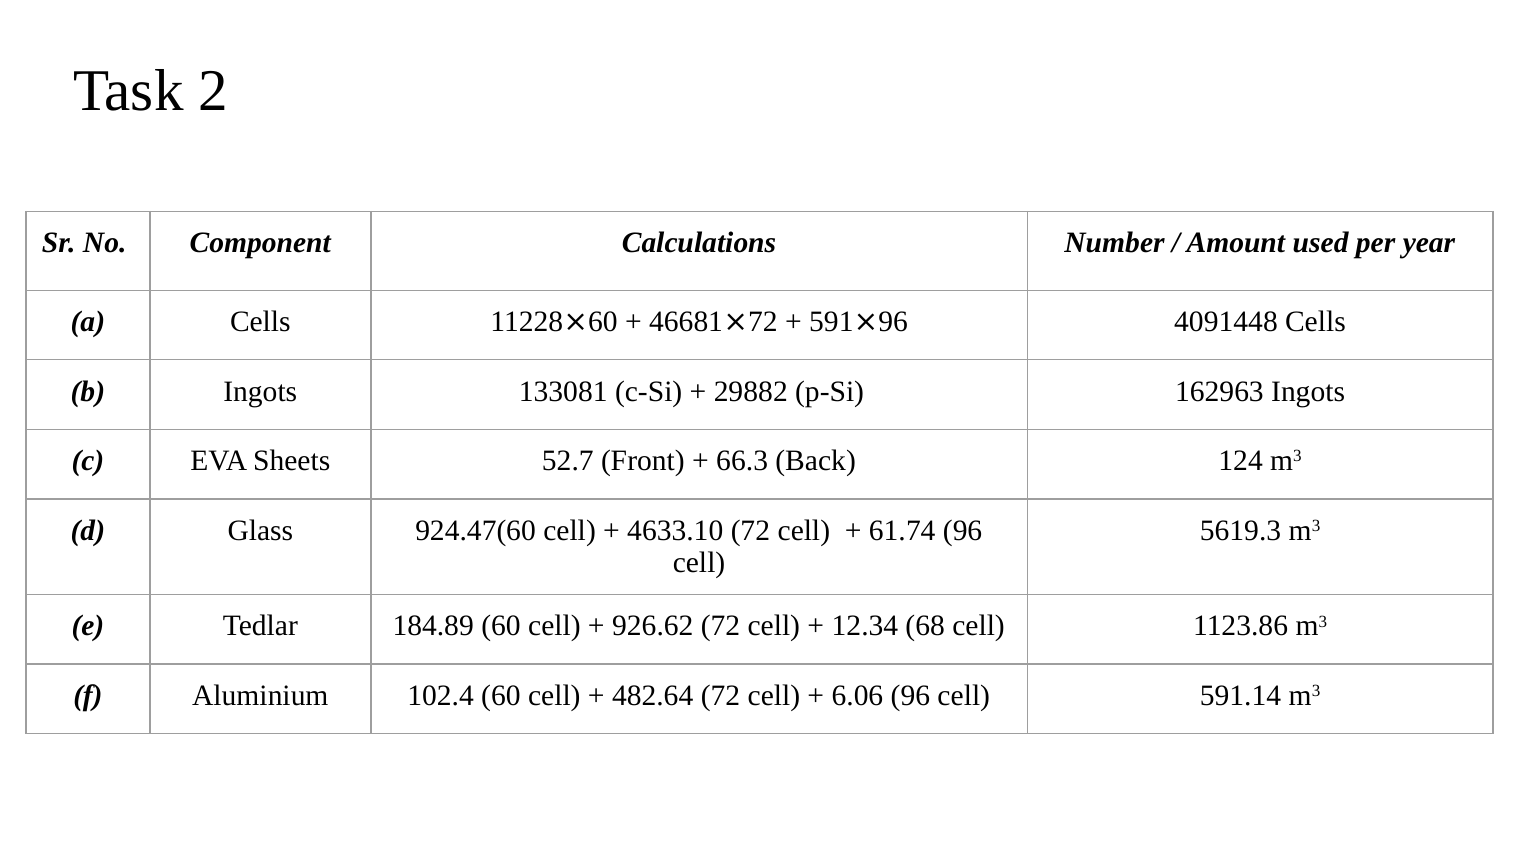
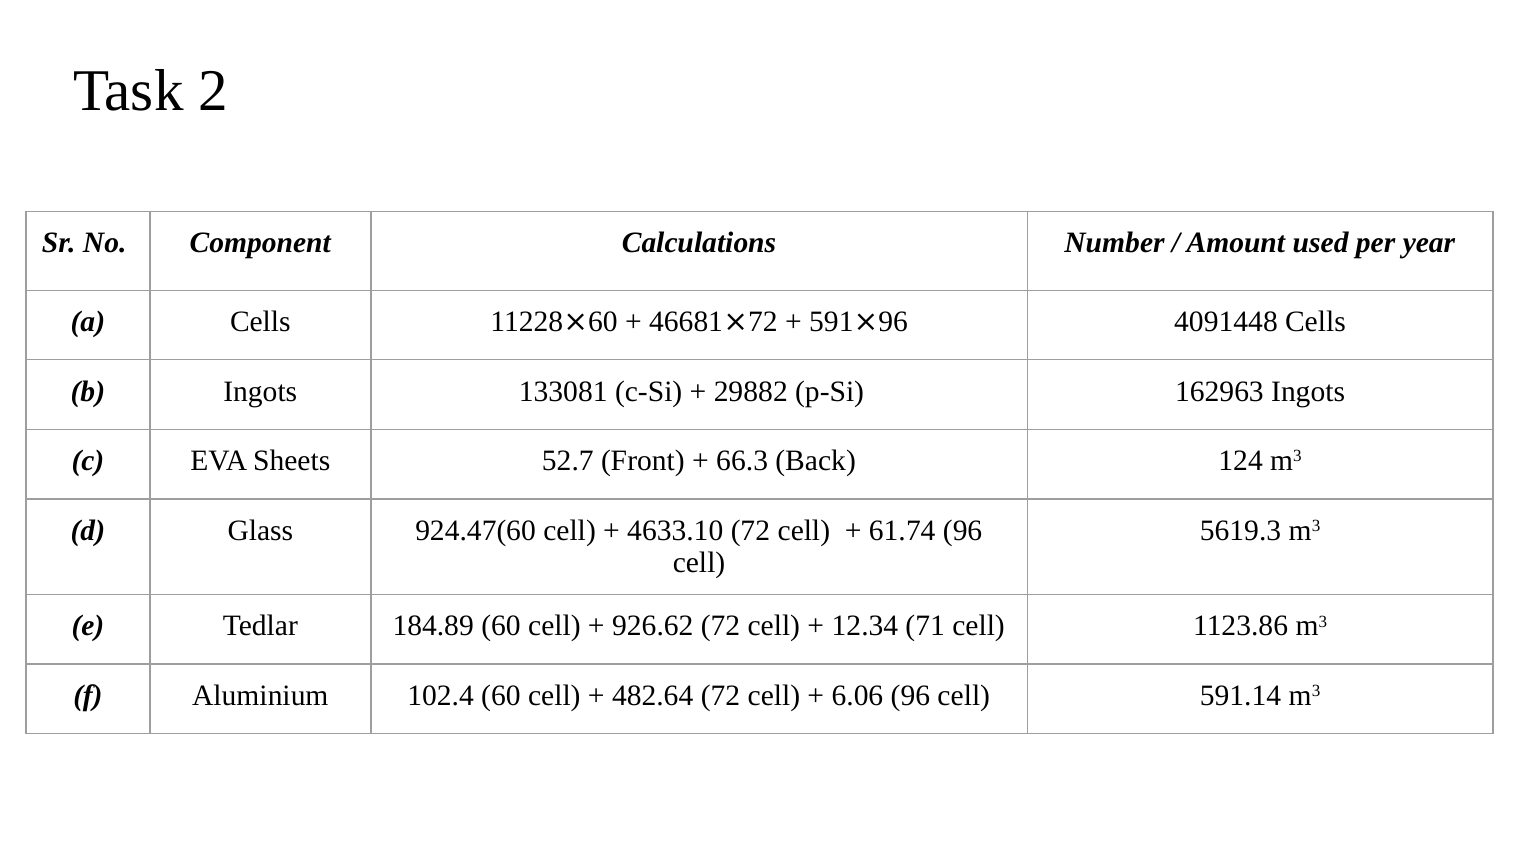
68: 68 -> 71
